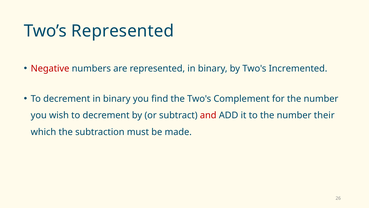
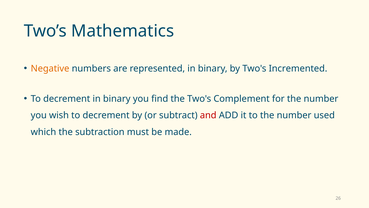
Two’s Represented: Represented -> Mathematics
Negative colour: red -> orange
their: their -> used
